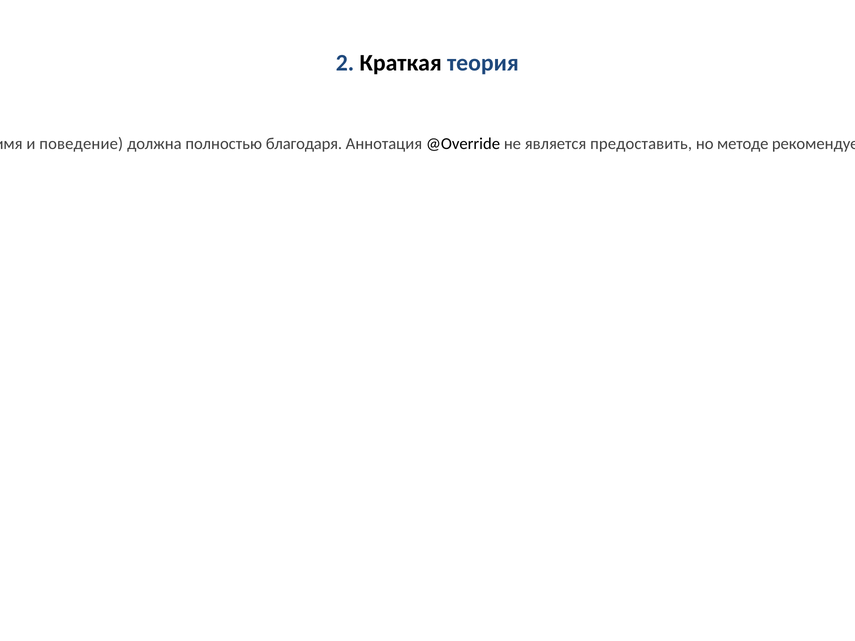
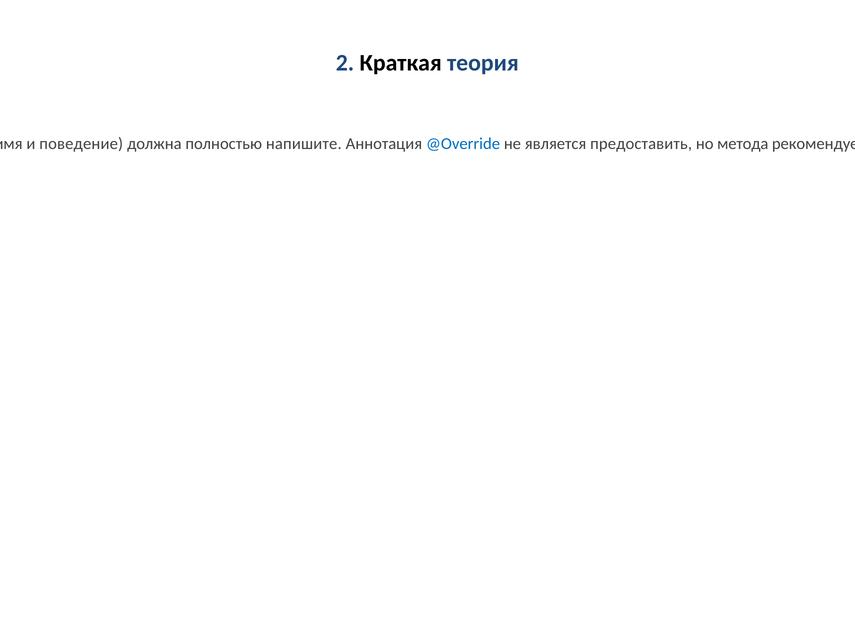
благодаря: благодаря -> напишите
@Override colour: black -> blue
но методе: методе -> метода
